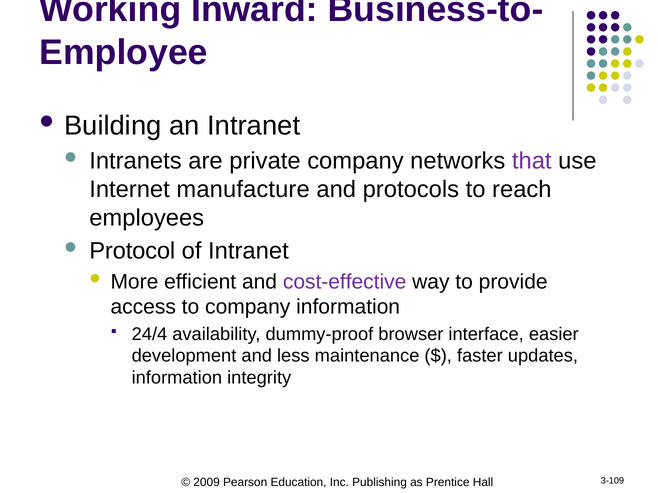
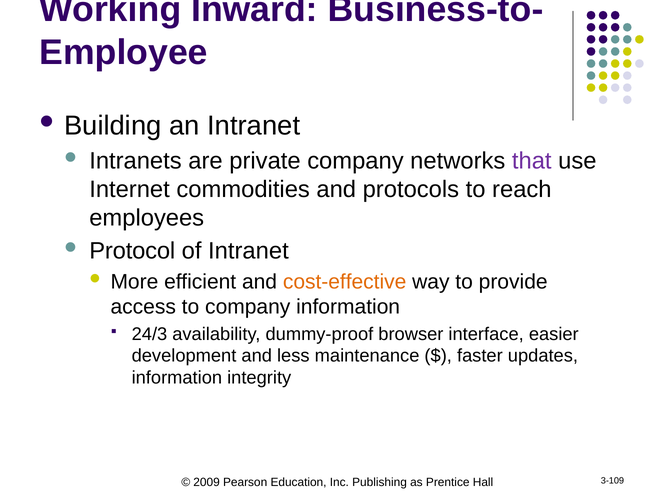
manufacture: manufacture -> commodities
cost-effective colour: purple -> orange
24/4: 24/4 -> 24/3
